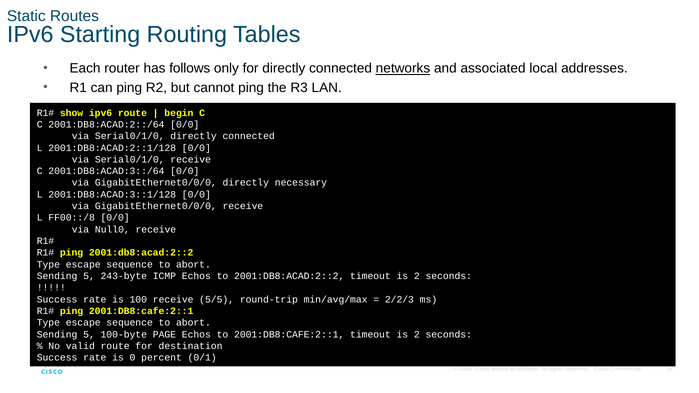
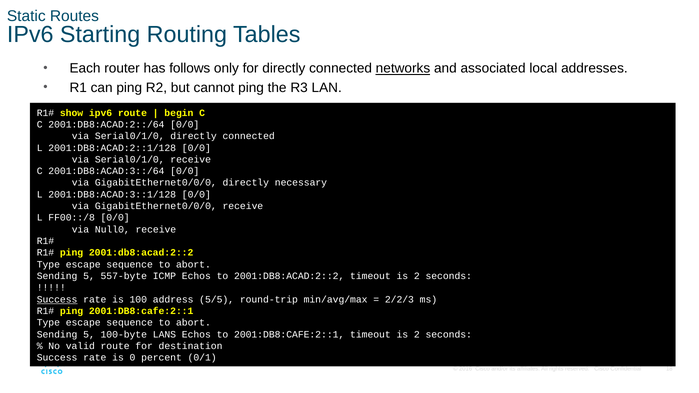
243-byte: 243-byte -> 557-byte
Success at (57, 300) underline: none -> present
100 receive: receive -> address
PAGE: PAGE -> LANS
